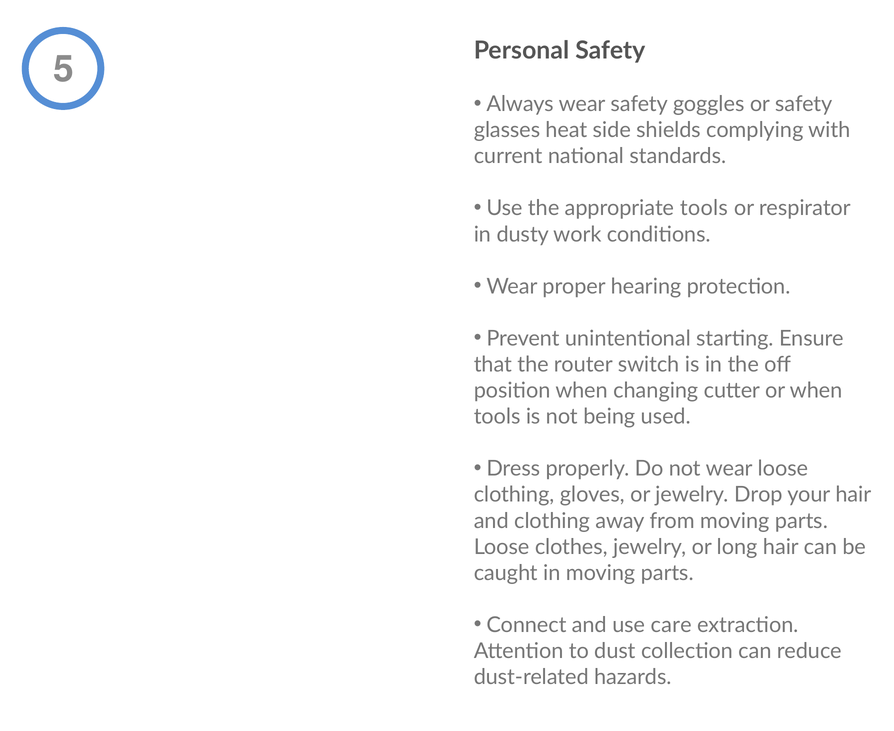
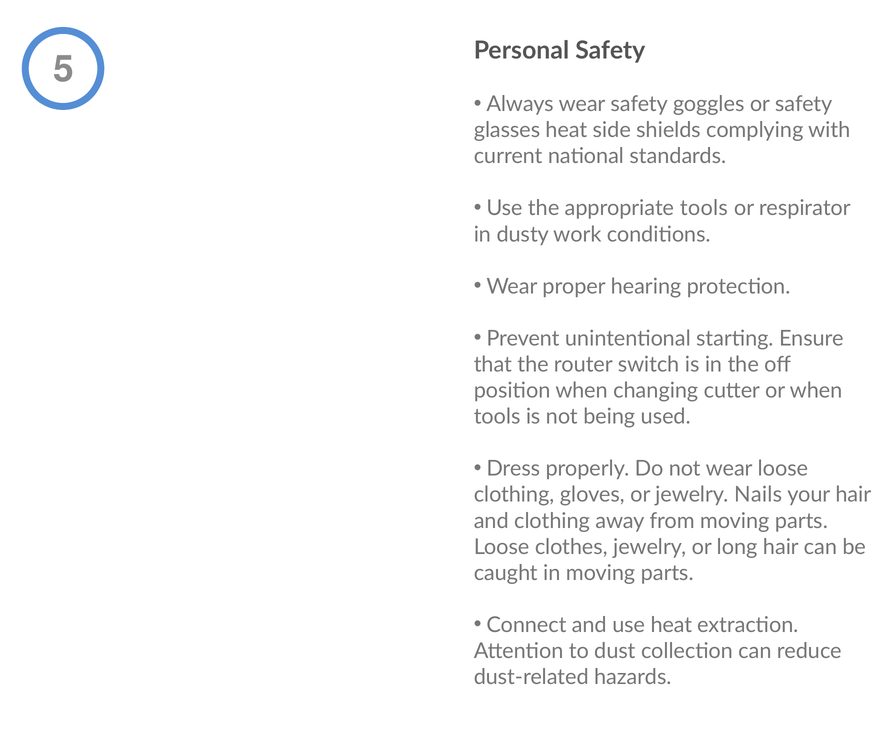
Drop: Drop -> Nails
use care: care -> heat
